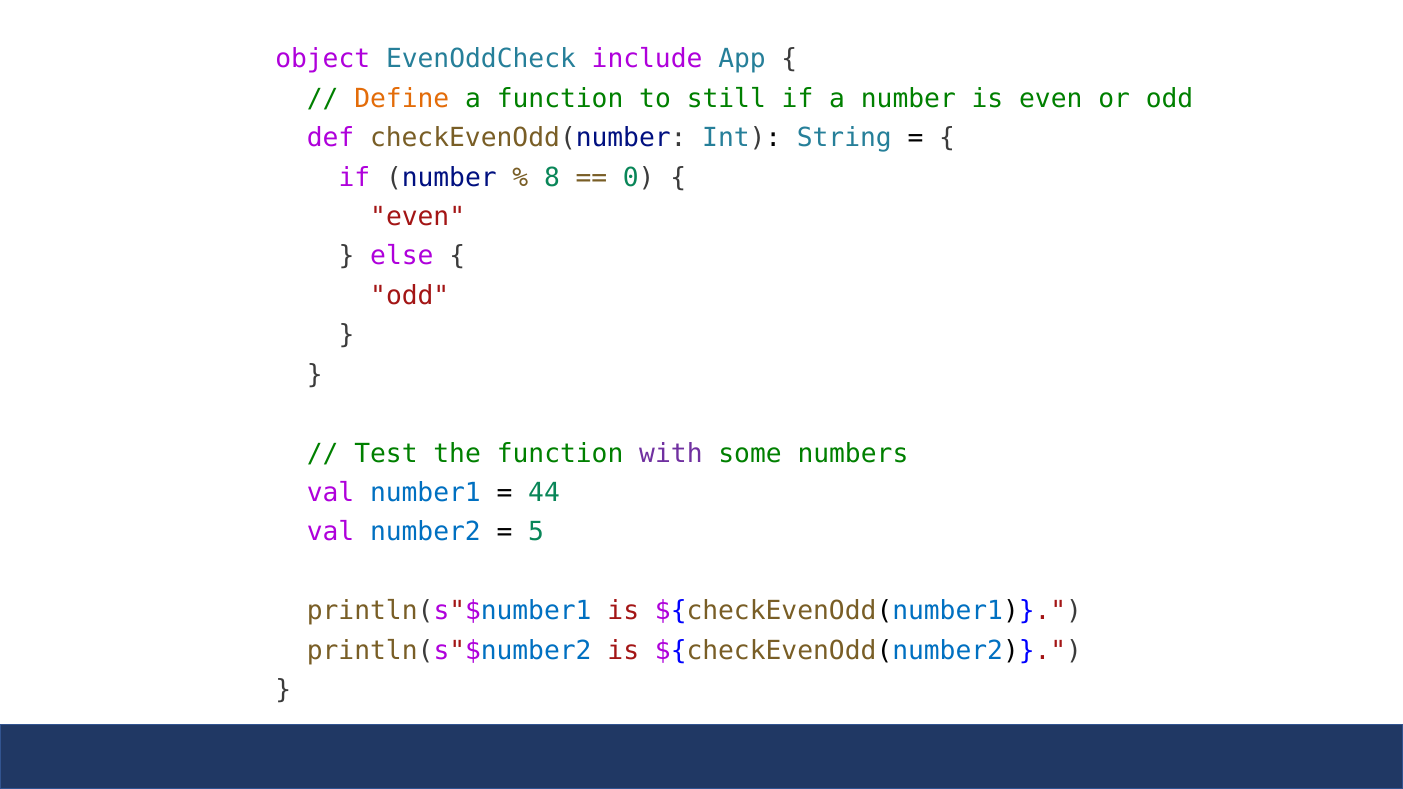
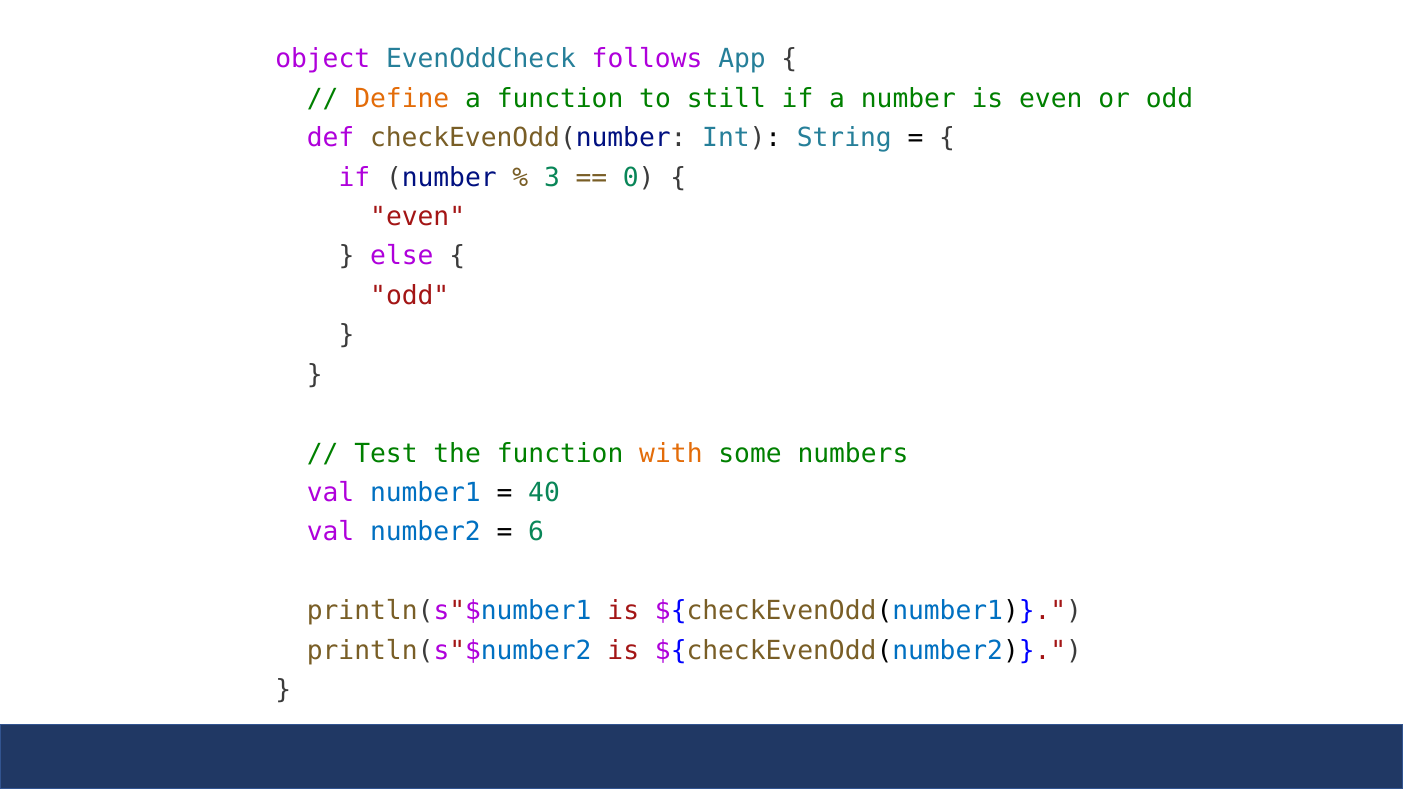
include: include -> follows
8: 8 -> 3
with colour: purple -> orange
44: 44 -> 40
5: 5 -> 6
